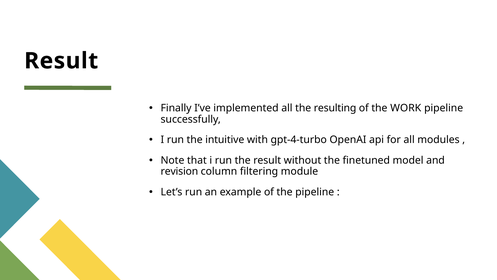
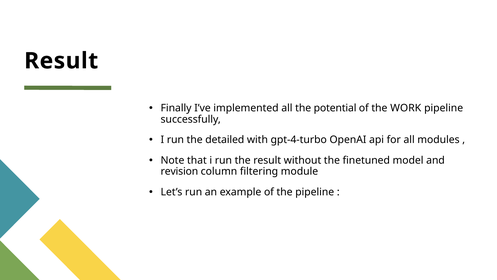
resulting: resulting -> potential
intuitive: intuitive -> detailed
